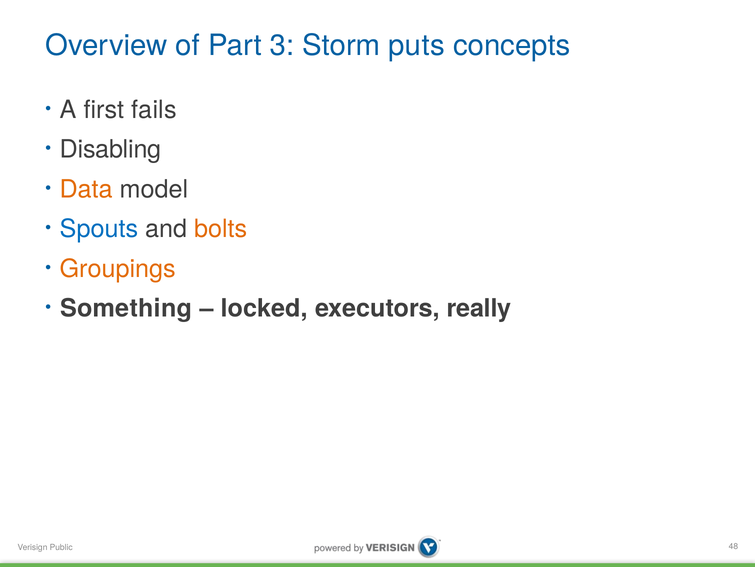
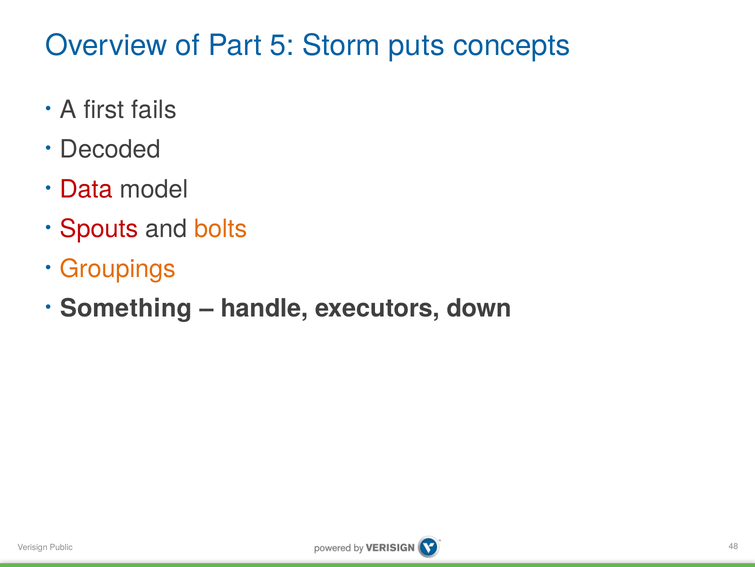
3: 3 -> 5
Disabling: Disabling -> Decoded
Data colour: orange -> red
Spouts colour: blue -> red
locked: locked -> handle
really: really -> down
